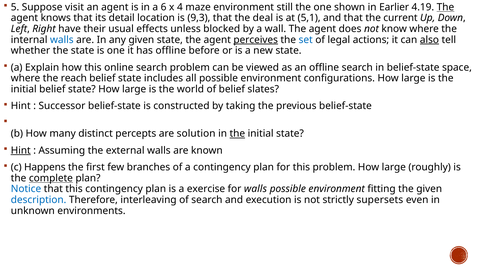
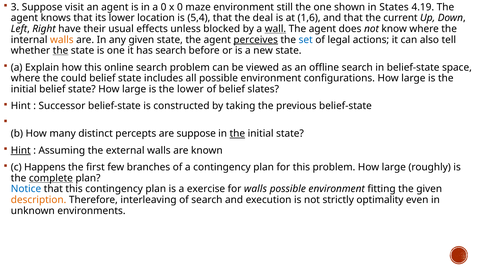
5: 5 -> 3
a 6: 6 -> 0
x 4: 4 -> 0
Earlier: Earlier -> States
The at (445, 7) underline: present -> none
its detail: detail -> lower
9,3: 9,3 -> 5,4
5,1: 5,1 -> 1,6
wall underline: none -> present
walls at (62, 40) colour: blue -> orange
also underline: present -> none
the at (61, 50) underline: none -> present
has offline: offline -> search
reach: reach -> could
the world: world -> lower
are solution: solution -> suppose
description colour: blue -> orange
supersets: supersets -> optimality
